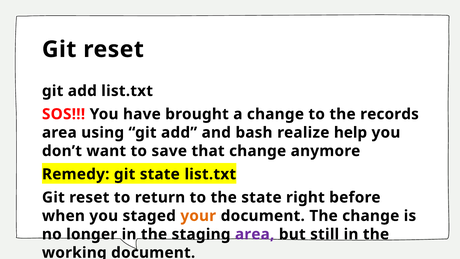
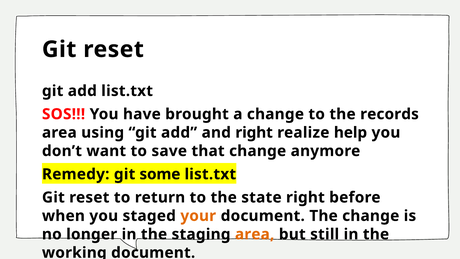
and bash: bash -> right
git state: state -> some
area at (255, 234) colour: purple -> orange
